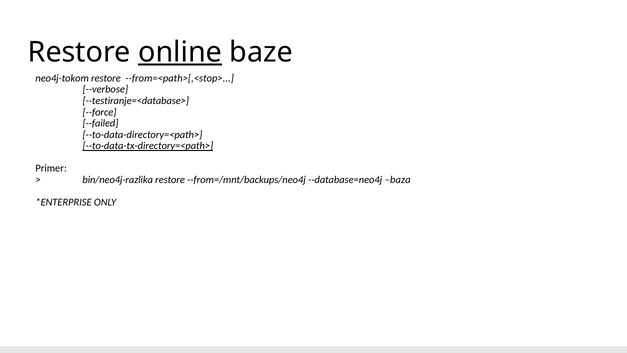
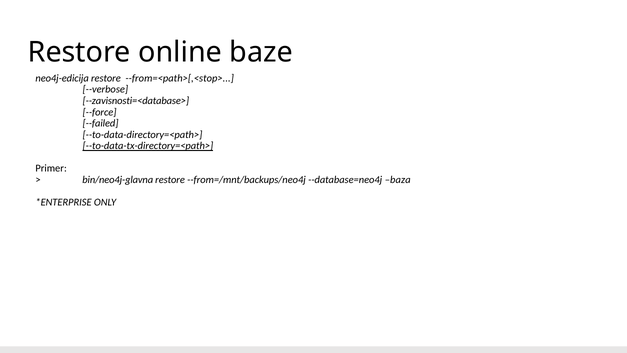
online underline: present -> none
neo4j-tokom: neo4j-tokom -> neo4j-edicija
--testiranje=<database>: --testiranje=<database> -> --zavisnosti=<database>
bin/neo4j-razlika: bin/neo4j-razlika -> bin/neo4j-glavna
